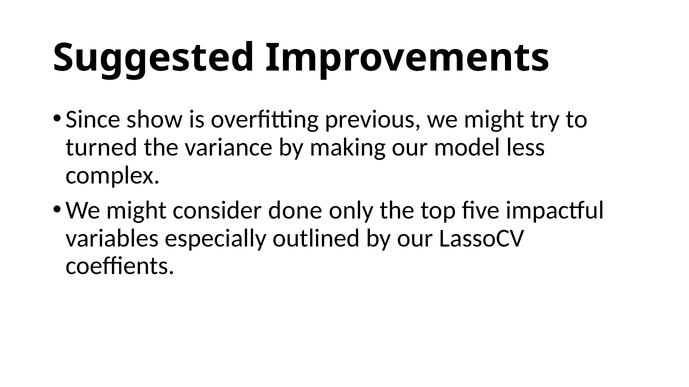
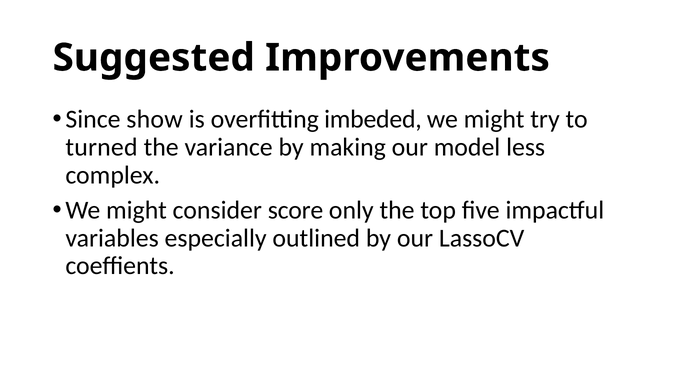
previous: previous -> imbeded
done: done -> score
